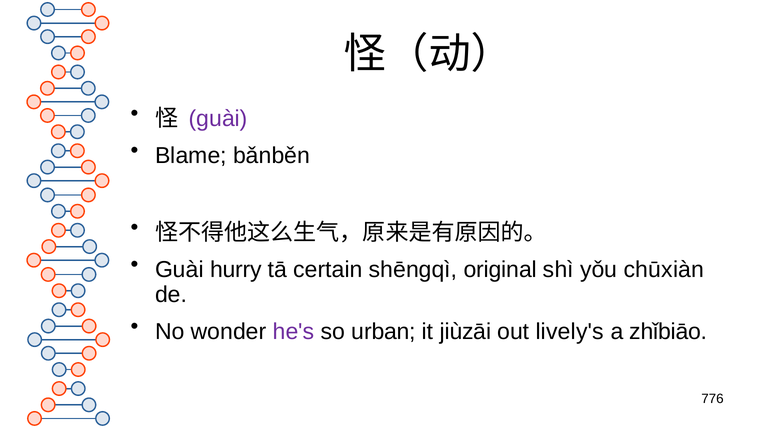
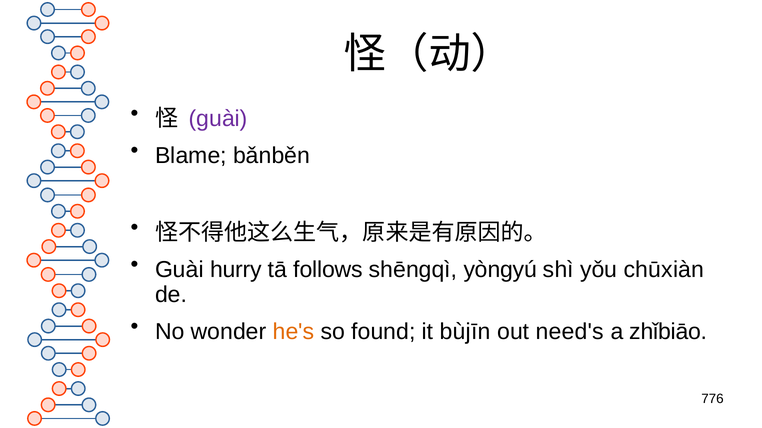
certain: certain -> follows
original: original -> yòngyú
he's colour: purple -> orange
urban: urban -> found
jiùzāi: jiùzāi -> bùjīn
lively's: lively's -> need's
